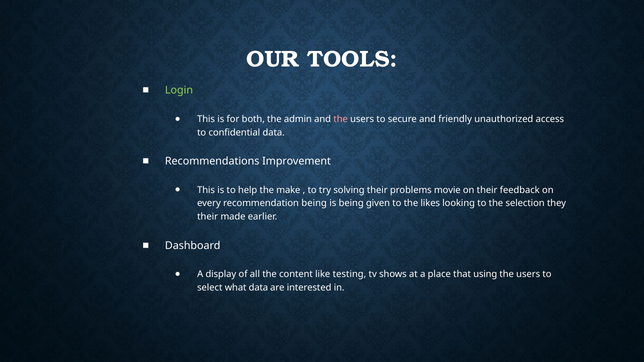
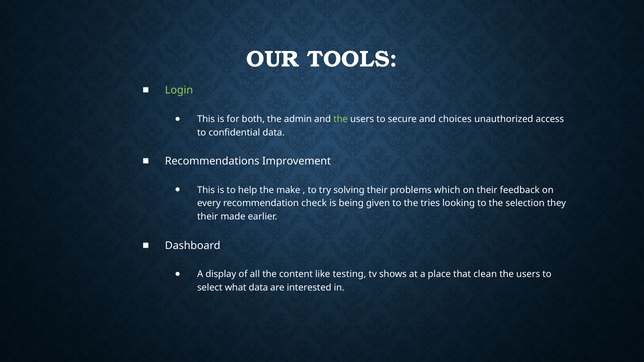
the at (341, 119) colour: pink -> light green
friendly: friendly -> choices
movie: movie -> which
recommendation being: being -> check
likes: likes -> tries
using: using -> clean
